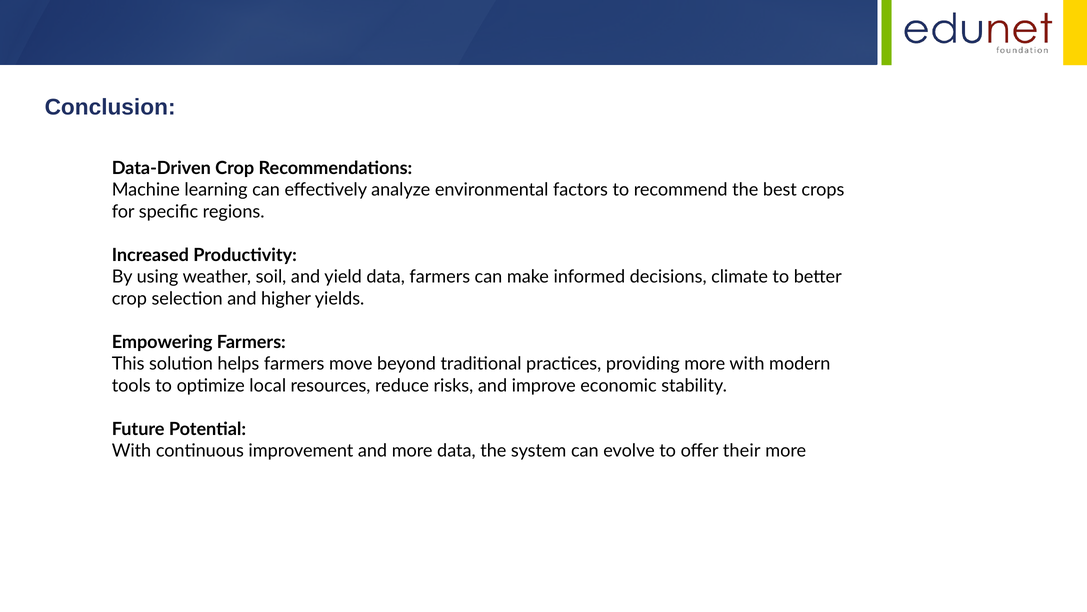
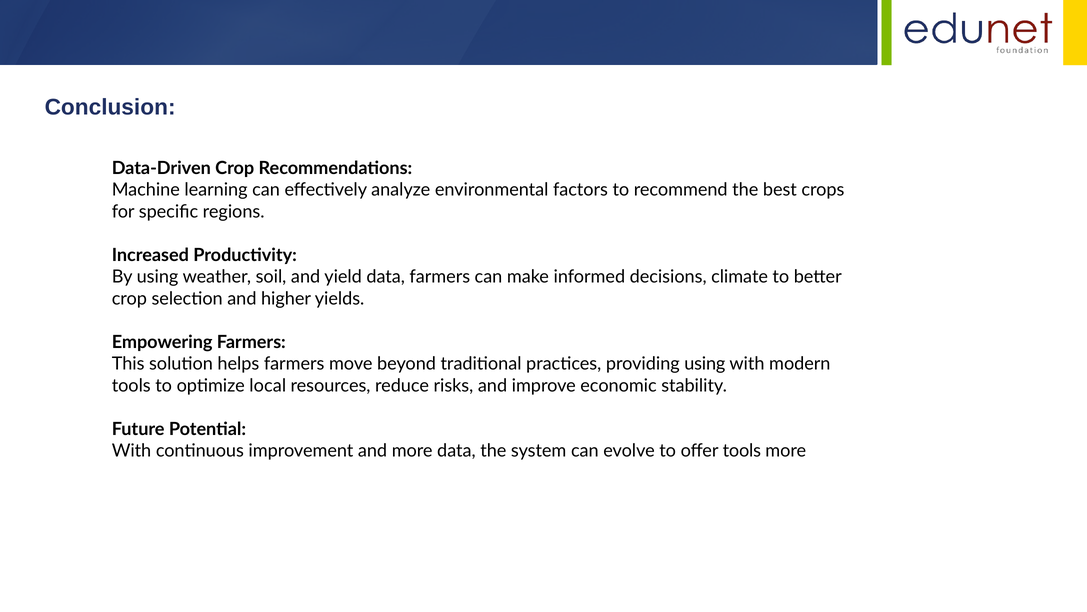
providing more: more -> using
offer their: their -> tools
